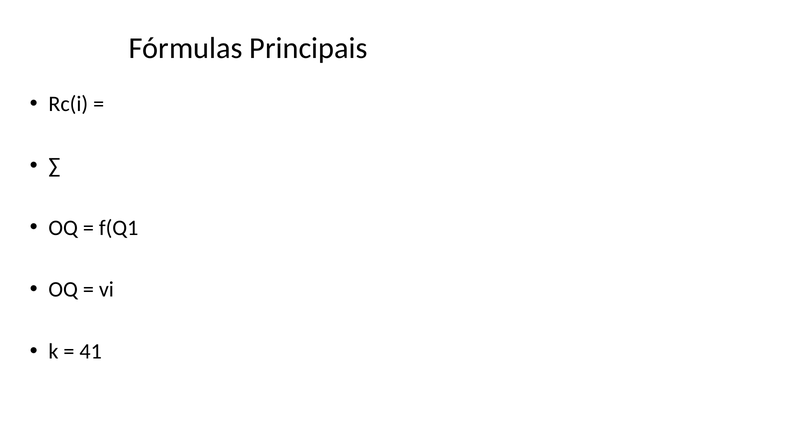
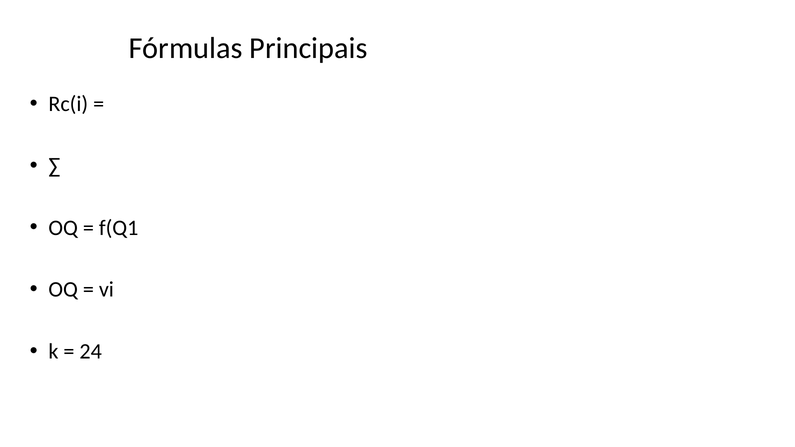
41: 41 -> 24
